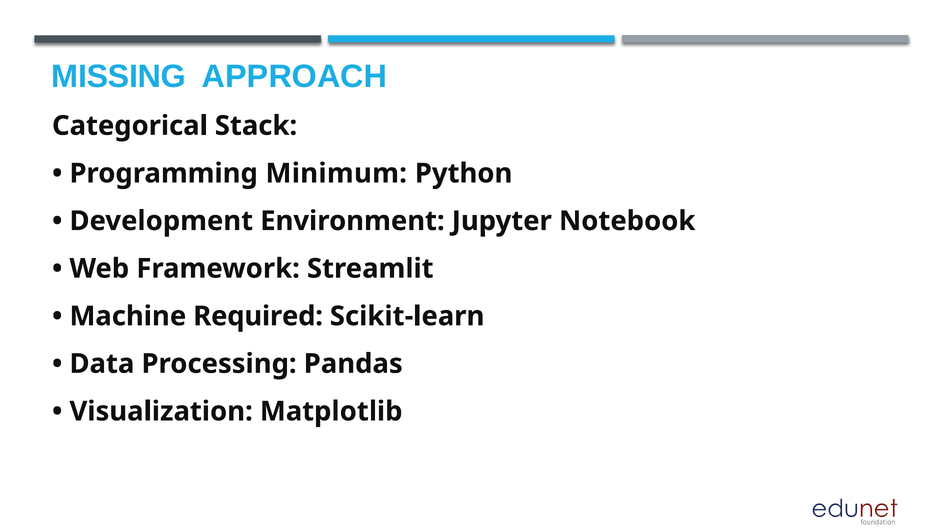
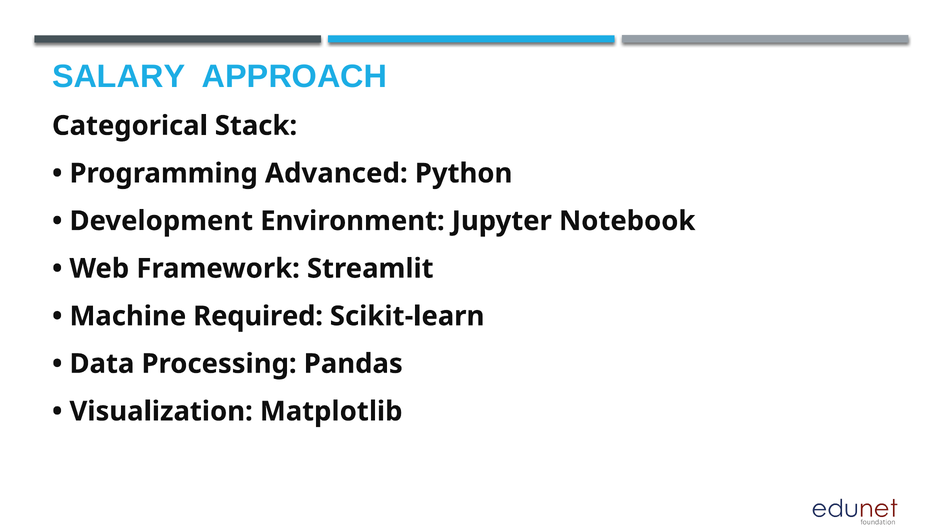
MISSING: MISSING -> SALARY
Minimum: Minimum -> Advanced
